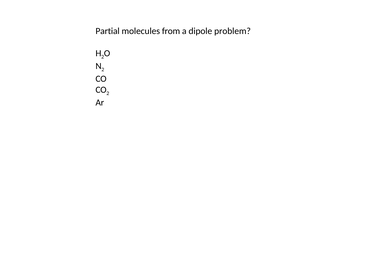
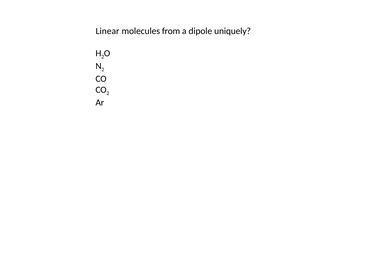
Partial: Partial -> Linear
problem: problem -> uniquely
